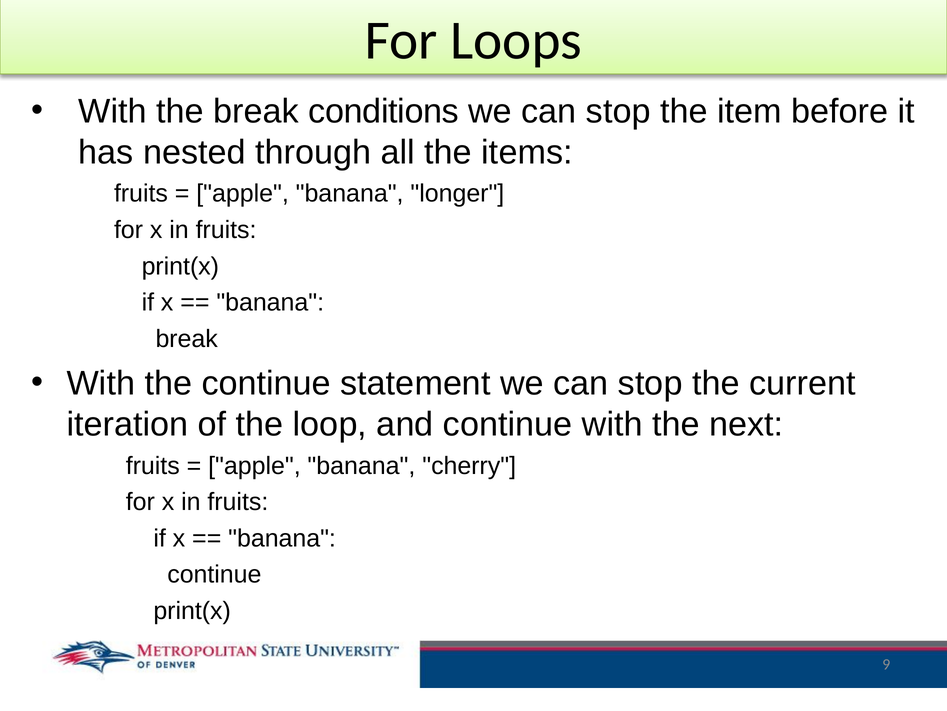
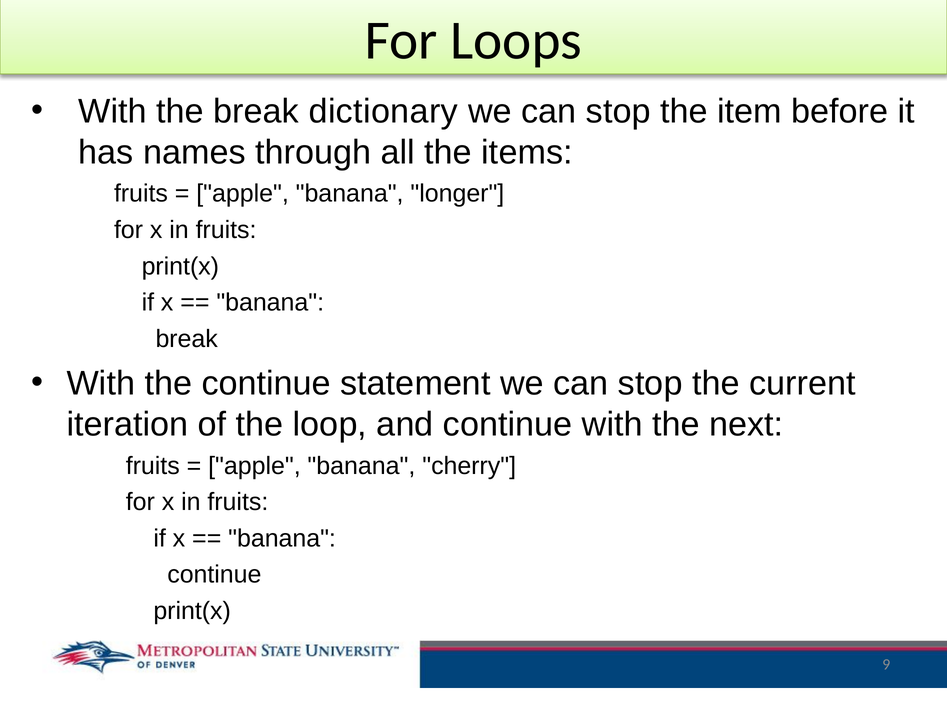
conditions: conditions -> dictionary
nested: nested -> names
